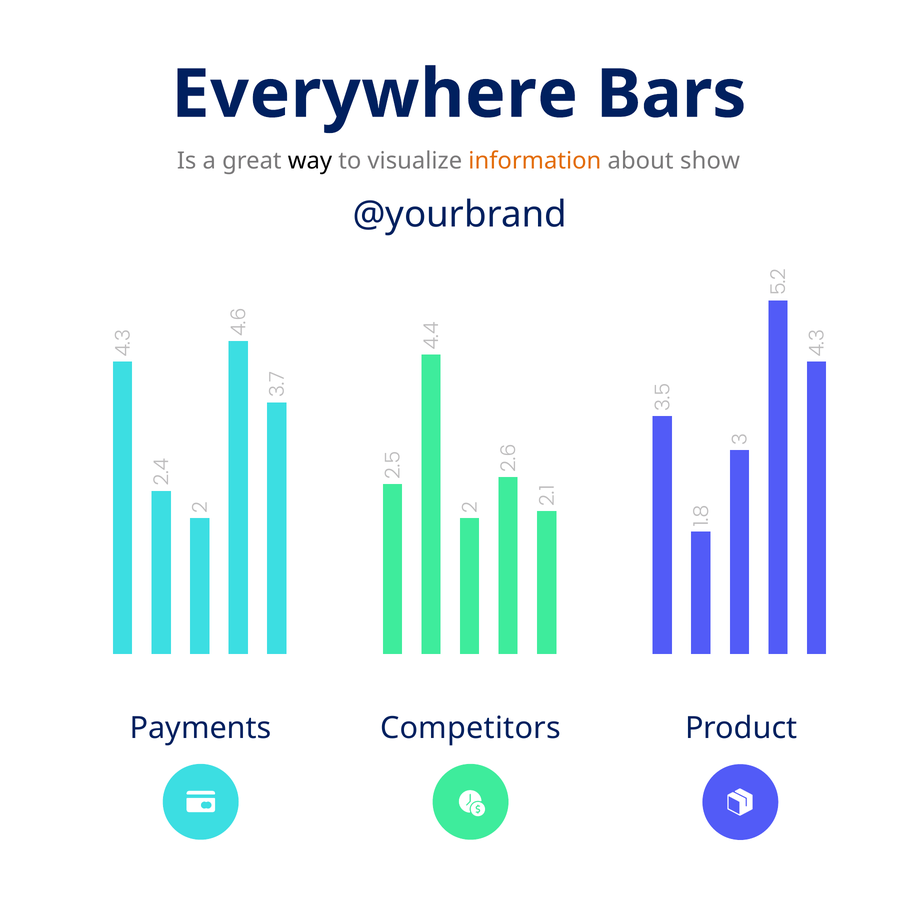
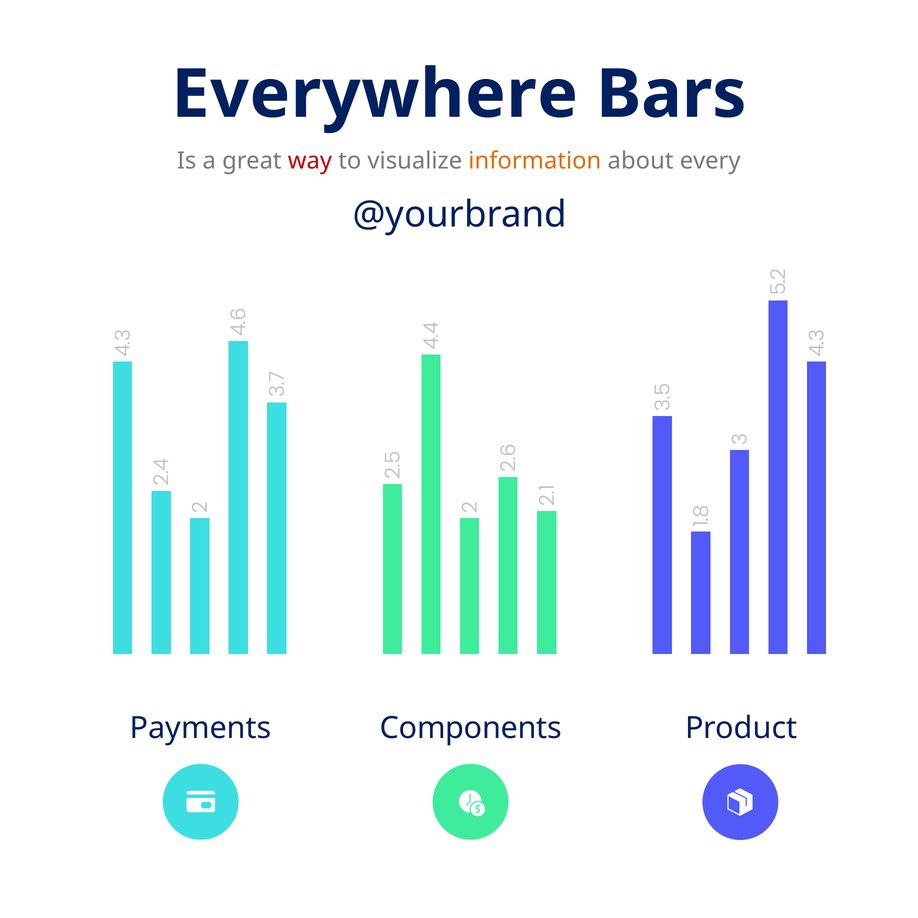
way colour: black -> red
show: show -> every
Competitors: Competitors -> Components
